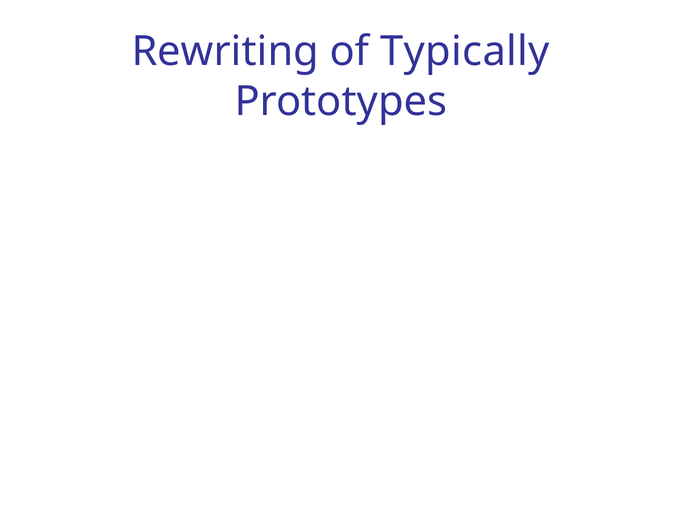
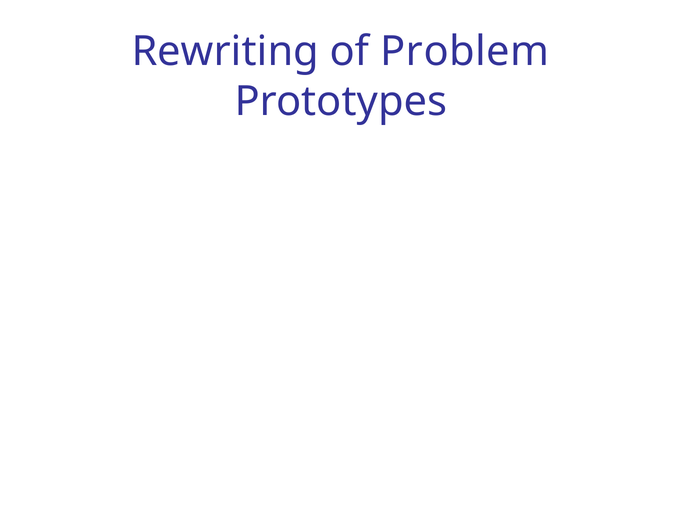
of Typically: Typically -> Problem
